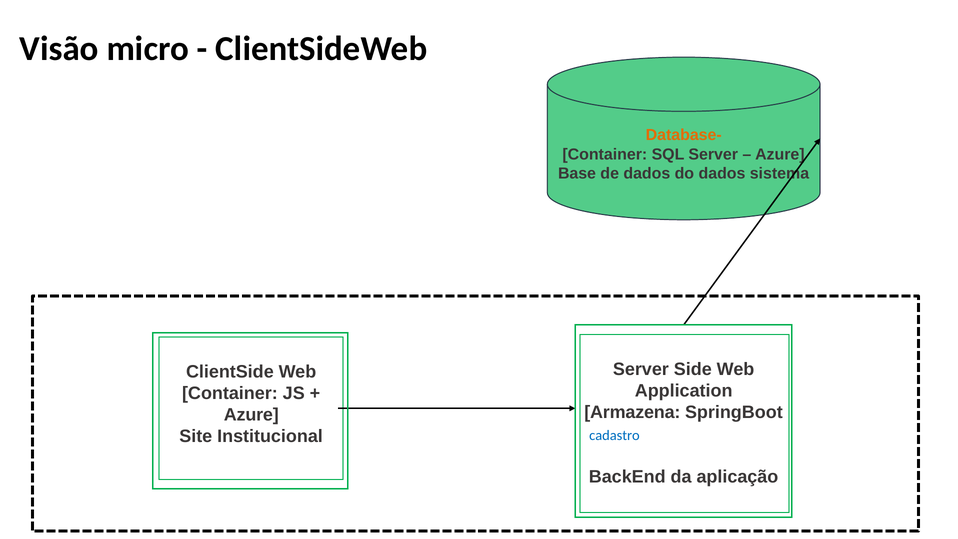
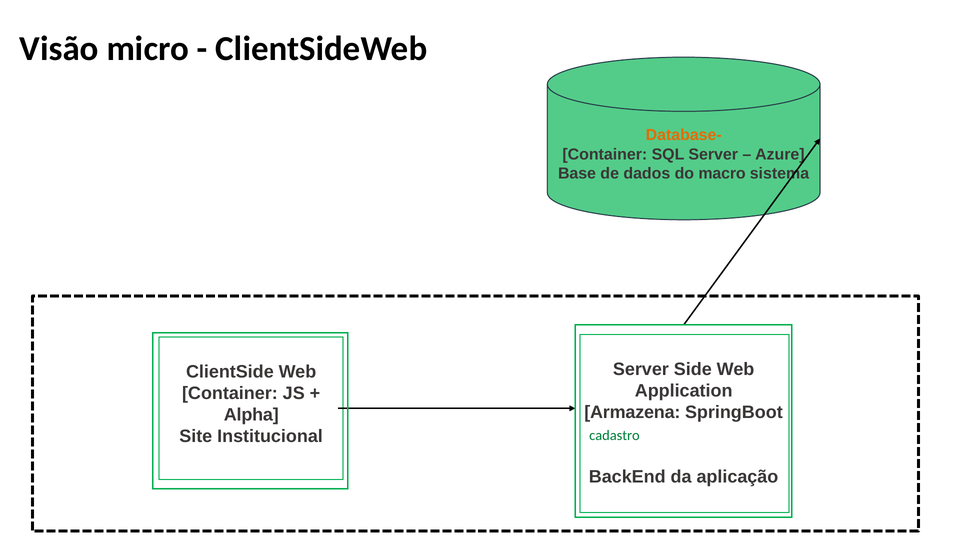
do dados: dados -> macro
Azure at (251, 415): Azure -> Alpha
cadastro colour: blue -> green
